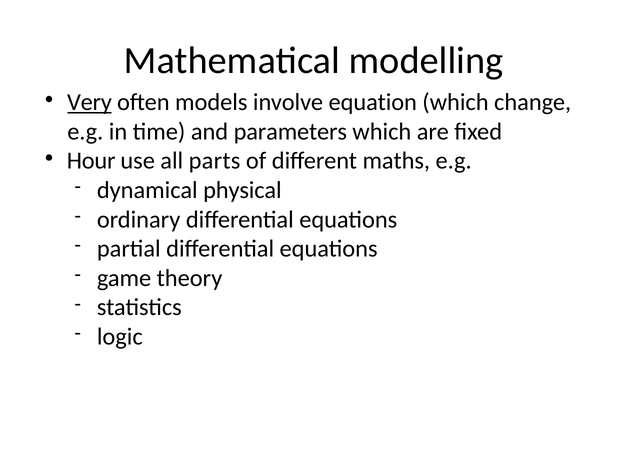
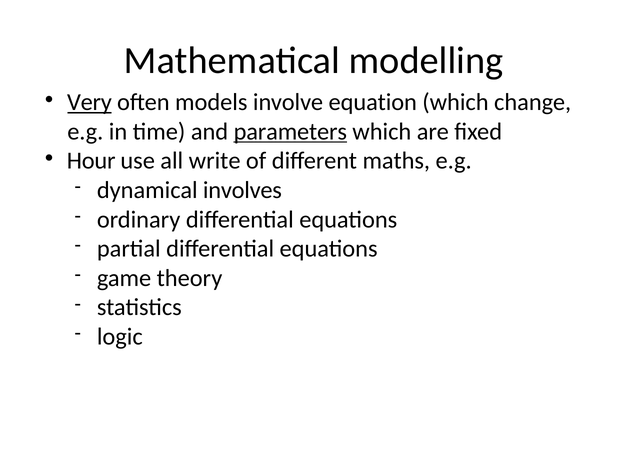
parameters underline: none -> present
parts: parts -> write
physical: physical -> involves
